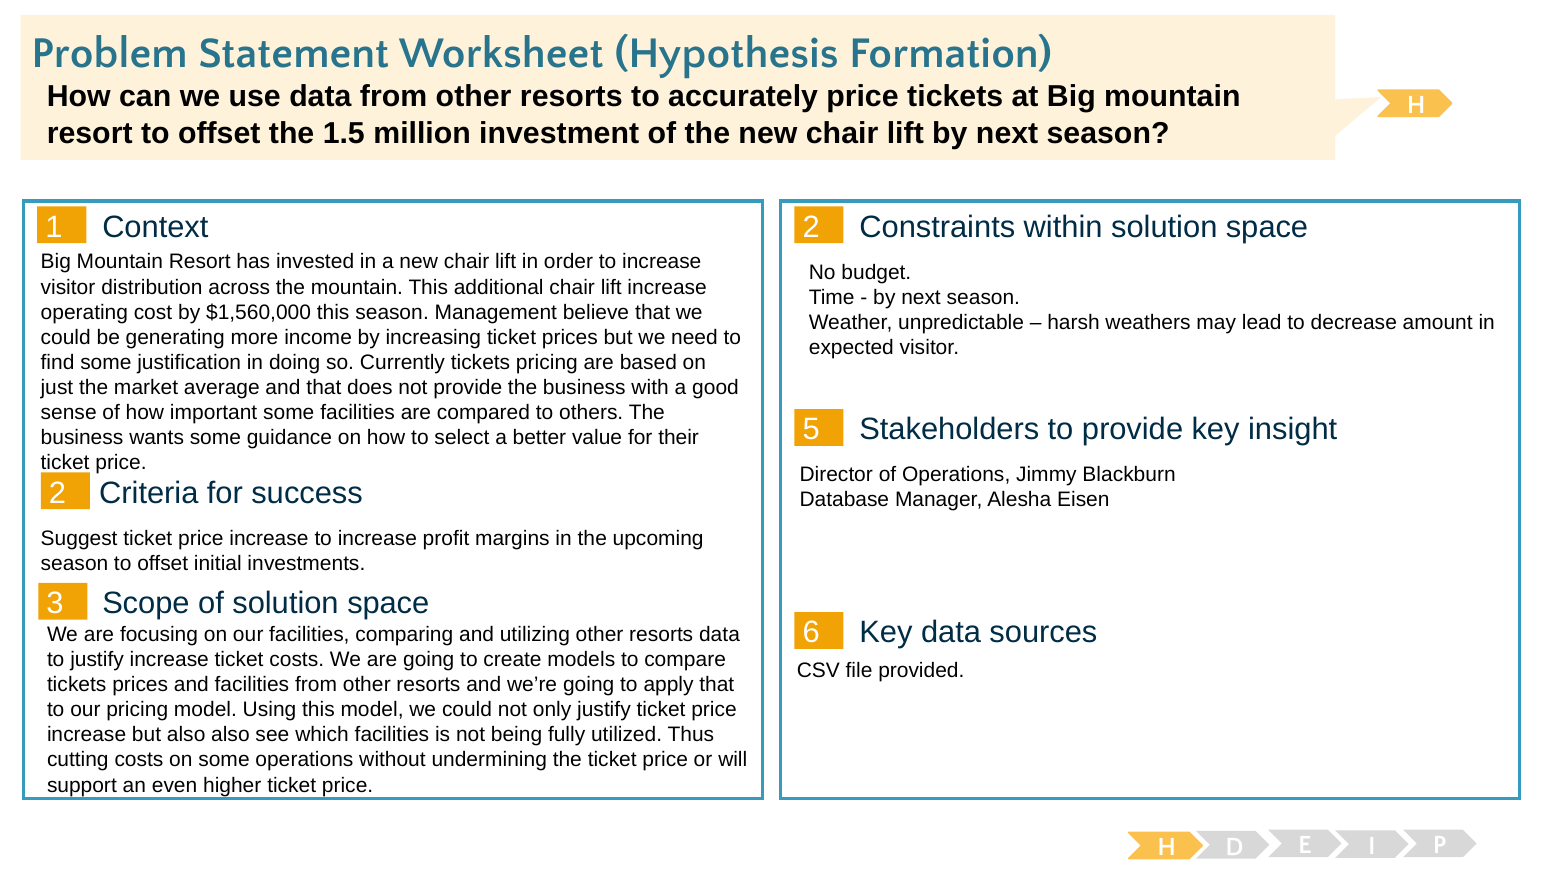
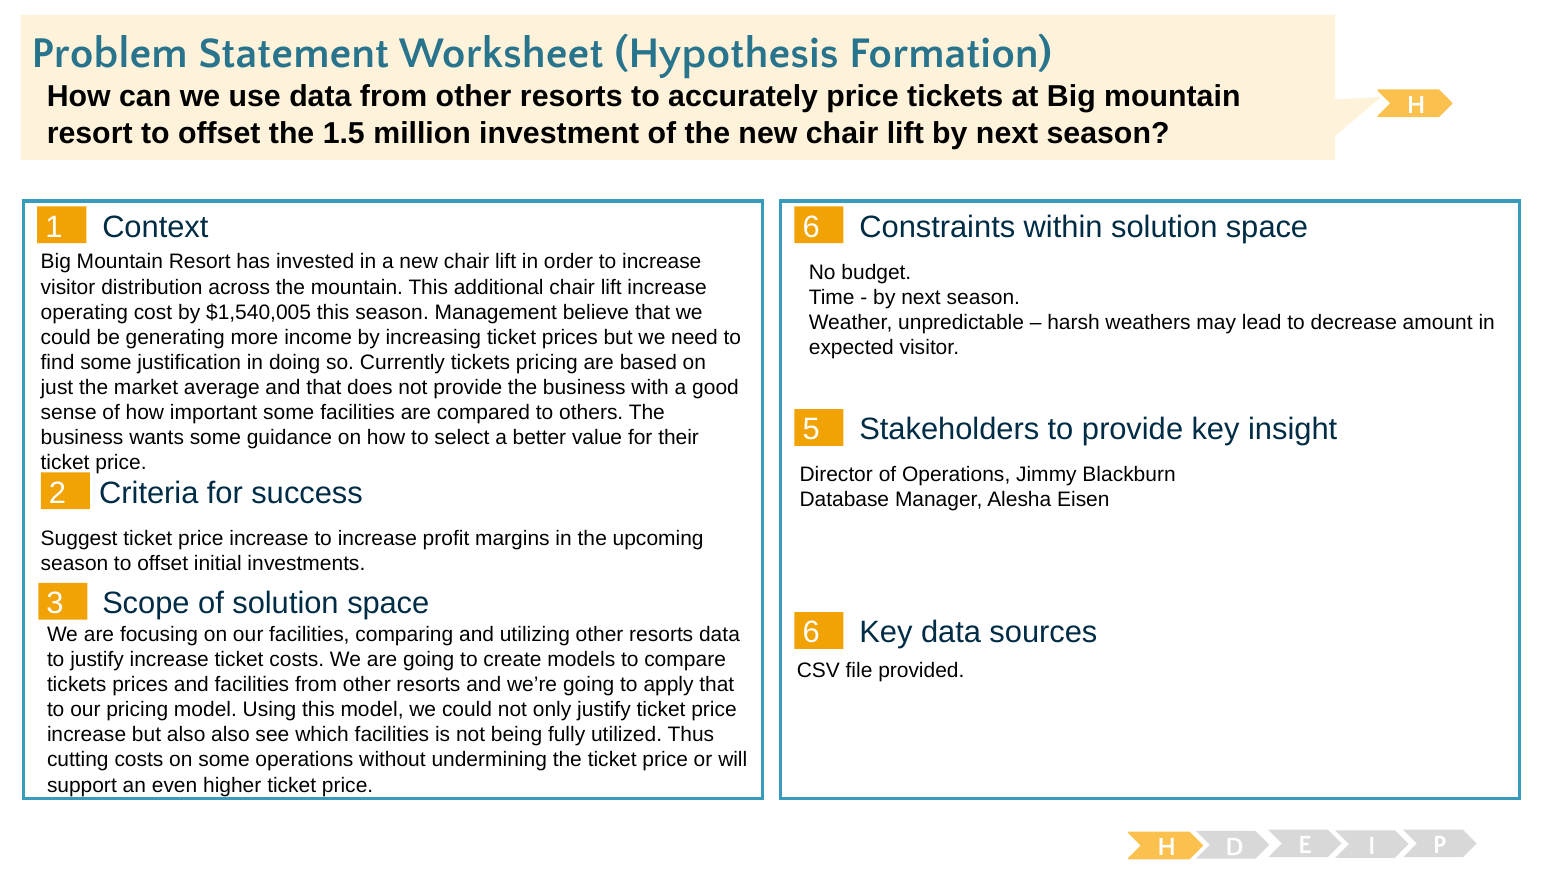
1 2: 2 -> 6
$1,560,000: $1,560,000 -> $1,540,005
